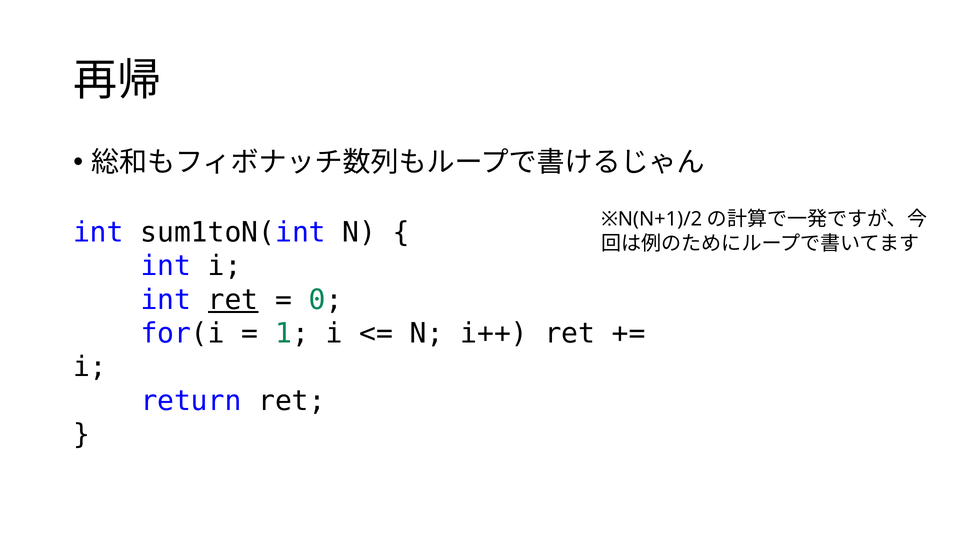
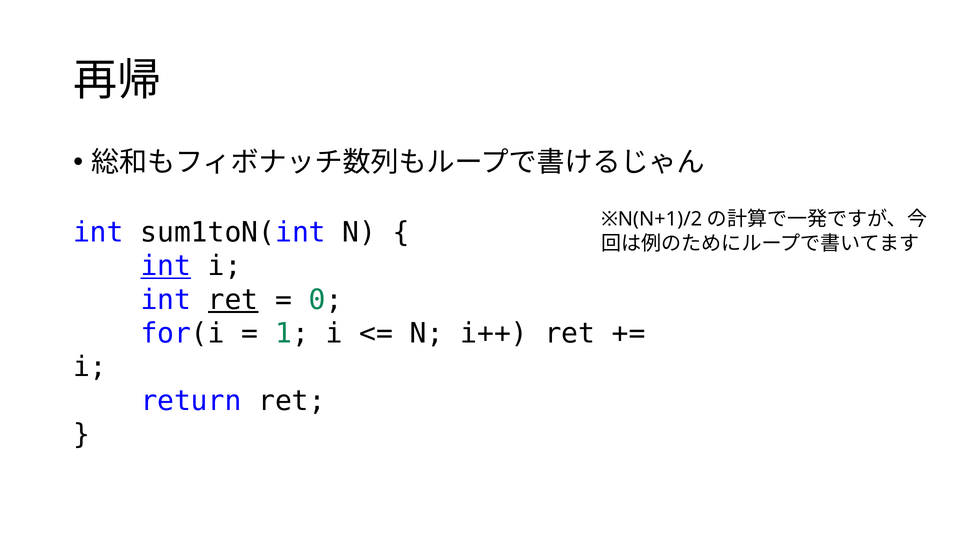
int at (166, 266) underline: none -> present
